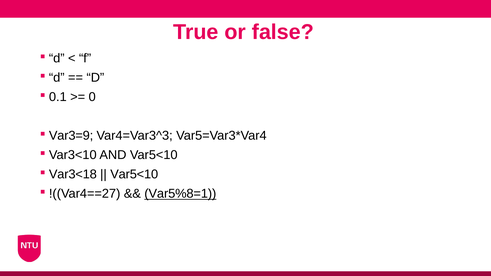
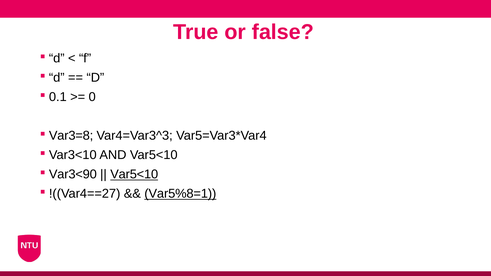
Var3=9: Var3=9 -> Var3=8
Var3<18: Var3<18 -> Var3<90
Var5<10 at (134, 175) underline: none -> present
